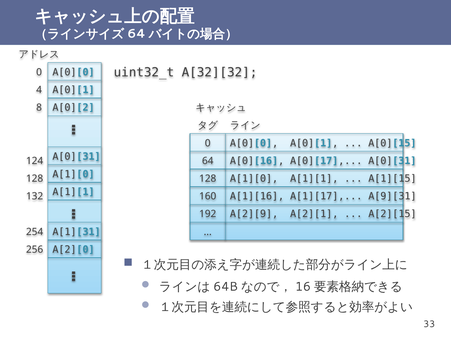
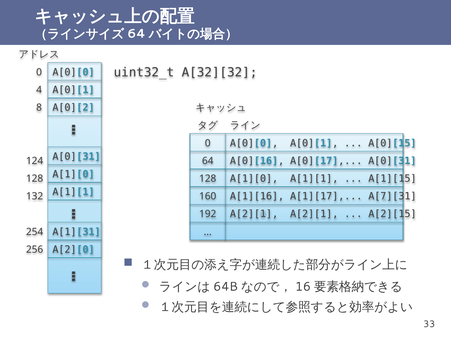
A[9][31: A[9][31 -> A[7][31
A[2][9 at (254, 214): A[2][9 -> A[2][1
